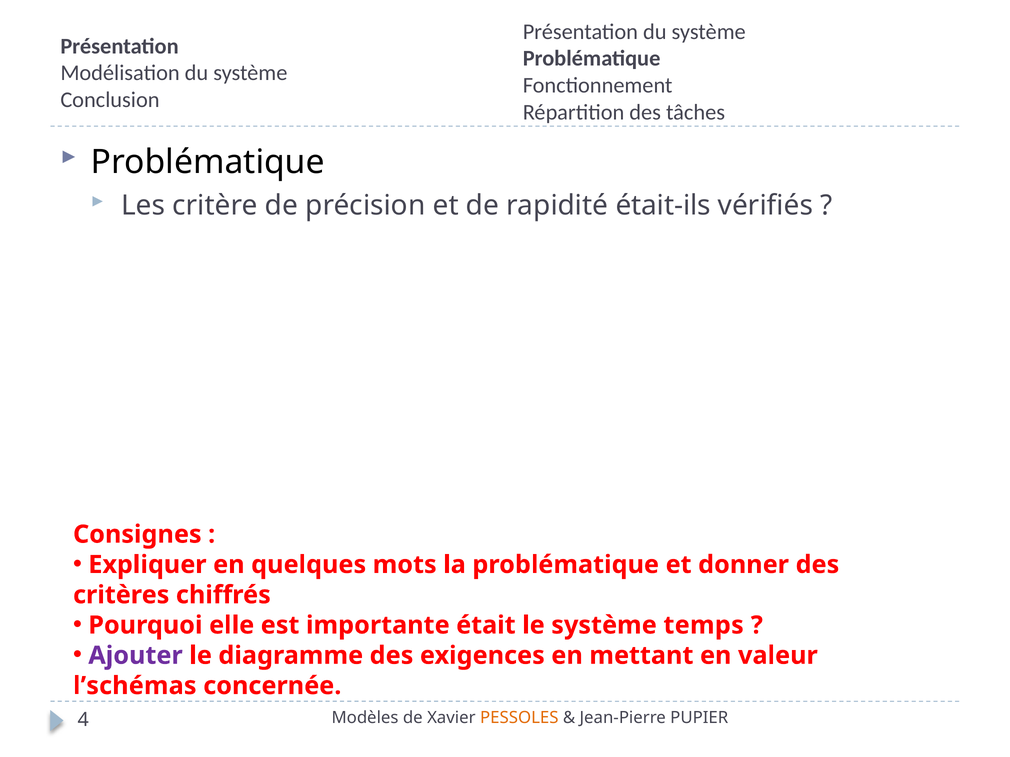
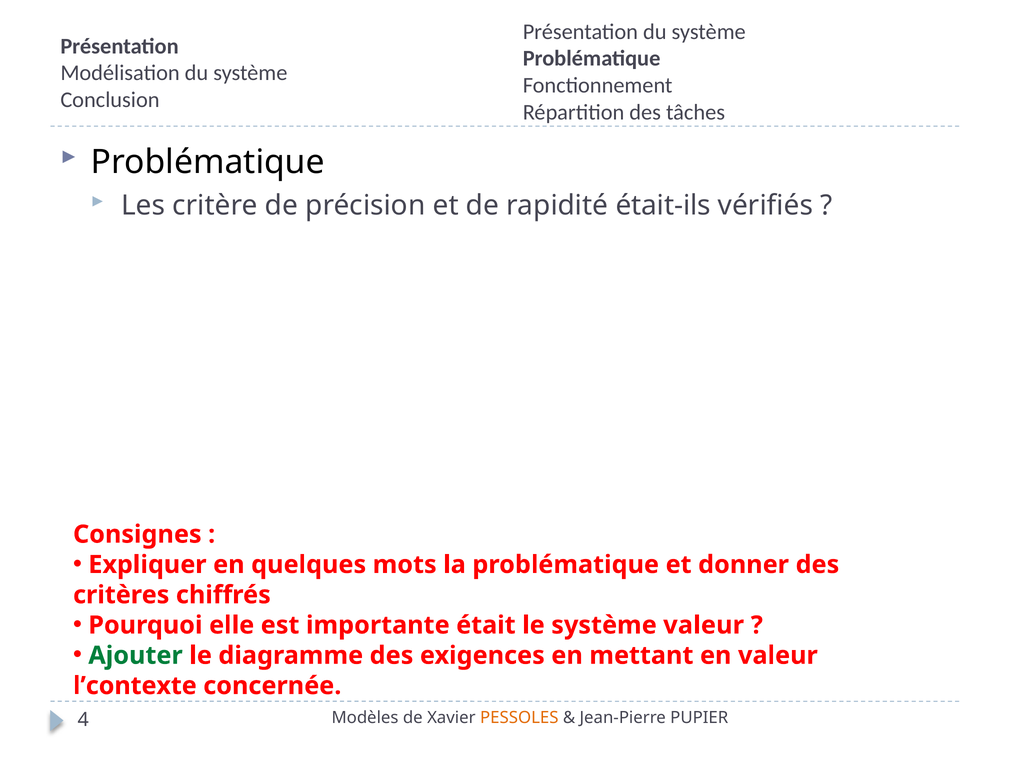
système temps: temps -> valeur
Ajouter colour: purple -> green
l’schémas: l’schémas -> l’contexte
